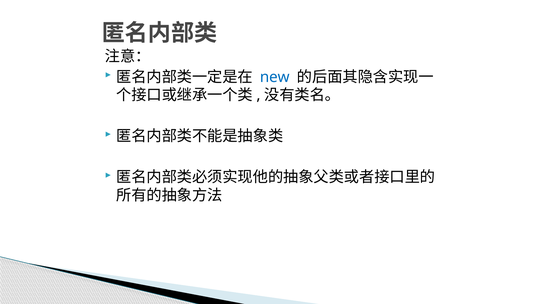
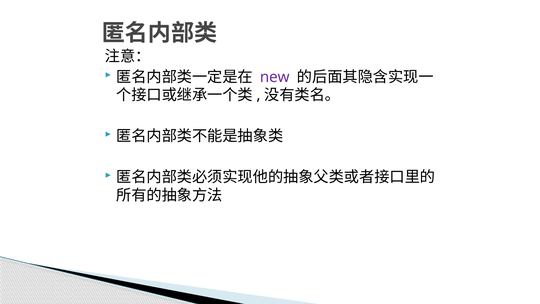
new colour: blue -> purple
